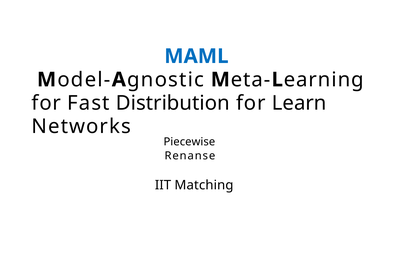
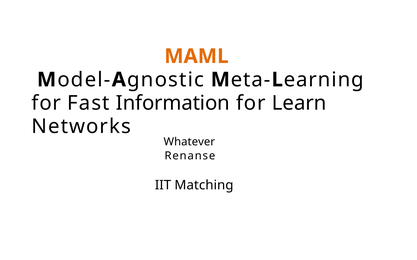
MAML colour: blue -> orange
Distribution: Distribution -> Information
Piecewise: Piecewise -> Whatever
